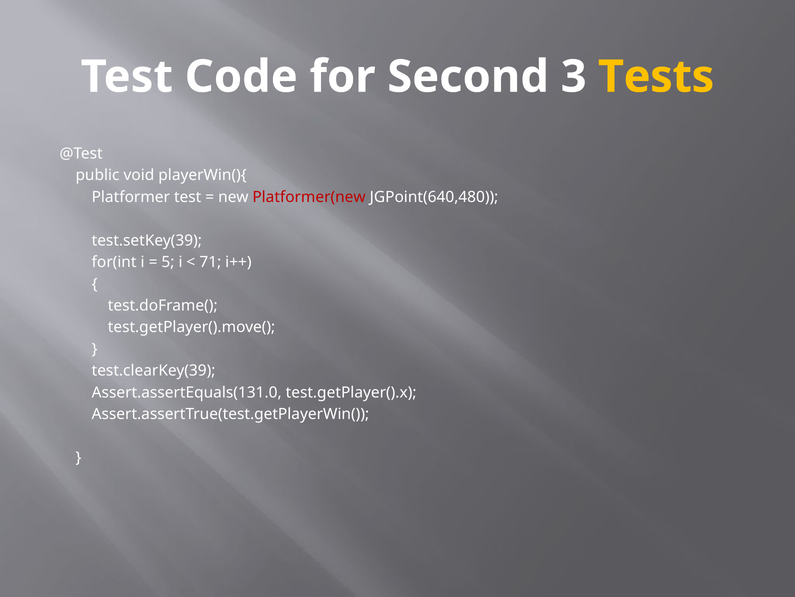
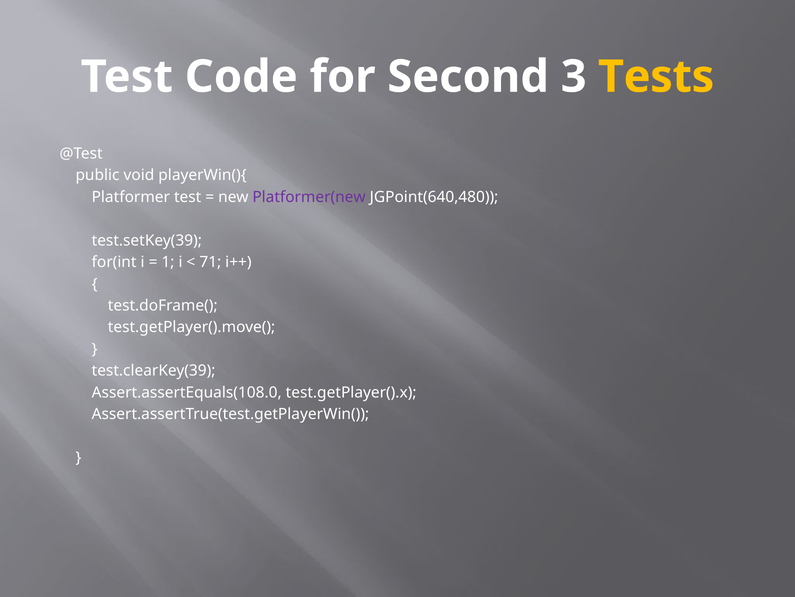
Platformer(new colour: red -> purple
5: 5 -> 1
Assert.assertEquals(131.0: Assert.assertEquals(131.0 -> Assert.assertEquals(108.0
